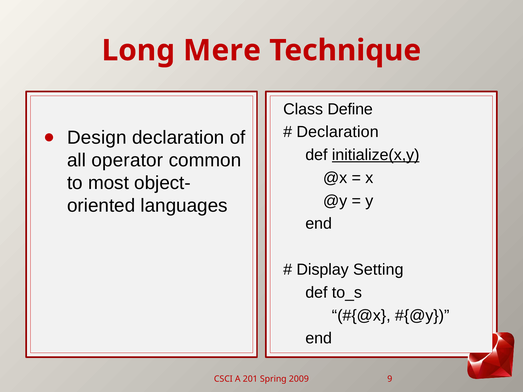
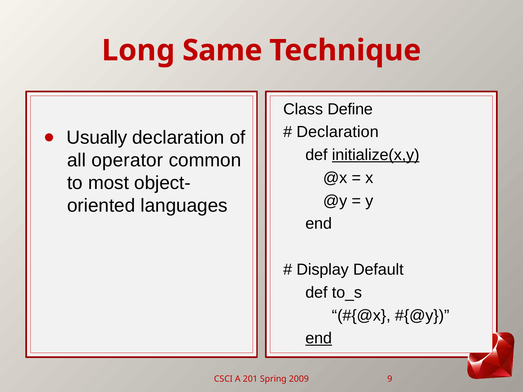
Mere: Mere -> Same
Design: Design -> Usually
Setting: Setting -> Default
end at (319, 339) underline: none -> present
